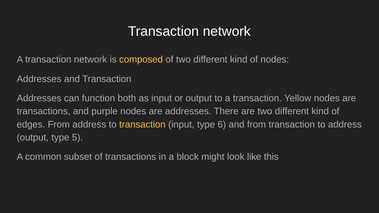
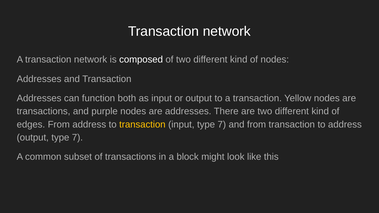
composed colour: yellow -> white
input type 6: 6 -> 7
output type 5: 5 -> 7
